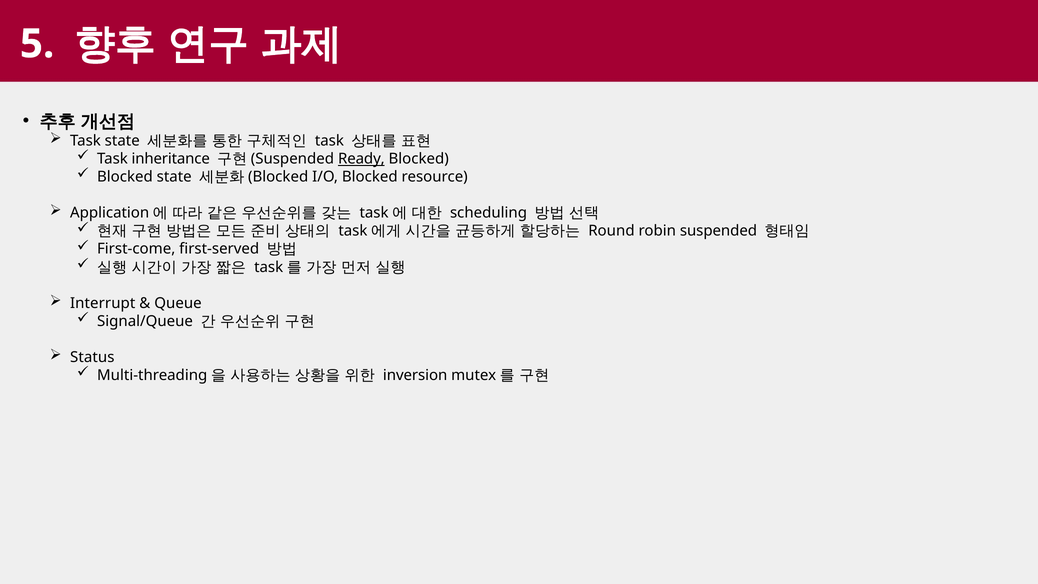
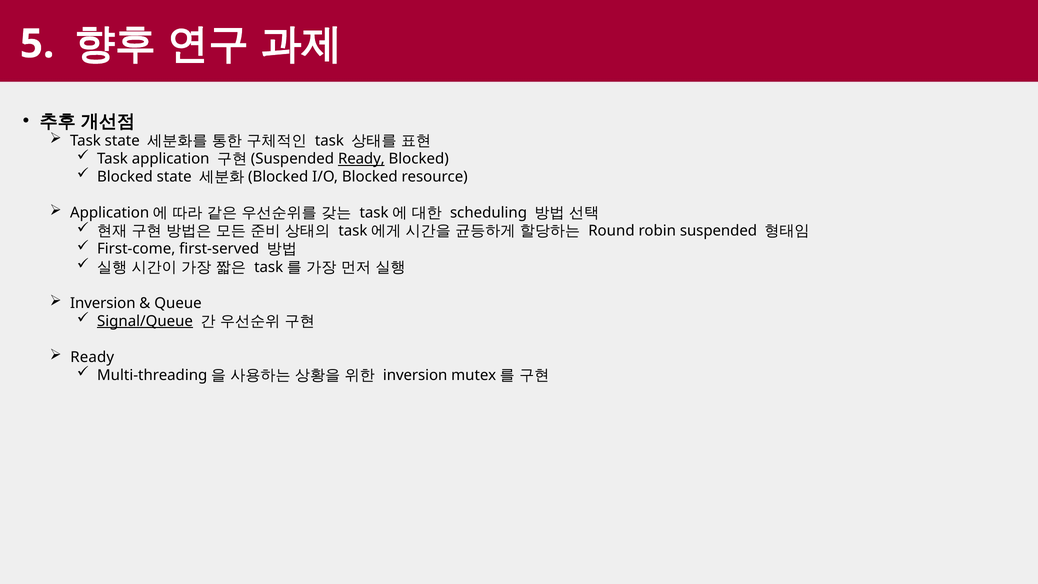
inheritance: inheritance -> application
Interrupt at (103, 303): Interrupt -> Inversion
Signal/Queue underline: none -> present
Status at (92, 357): Status -> Ready
